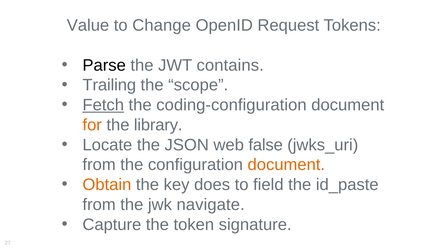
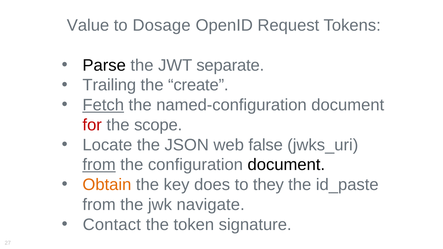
Change: Change -> Dosage
contains: contains -> separate
scope: scope -> create
coding-configuration: coding-configuration -> named-configuration
for colour: orange -> red
library: library -> scope
from at (99, 165) underline: none -> present
document at (286, 165) colour: orange -> black
field: field -> they
Capture: Capture -> Contact
